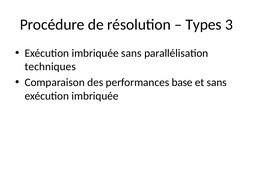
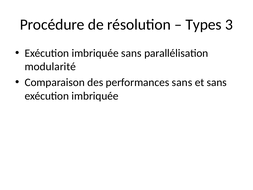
techniques: techniques -> modularité
performances base: base -> sans
